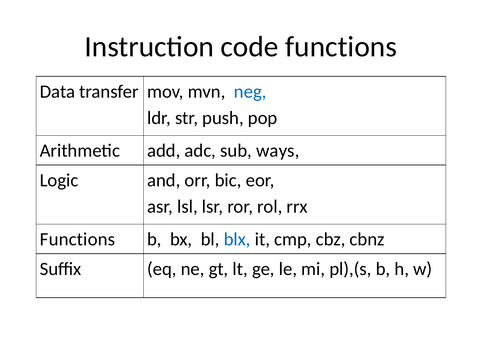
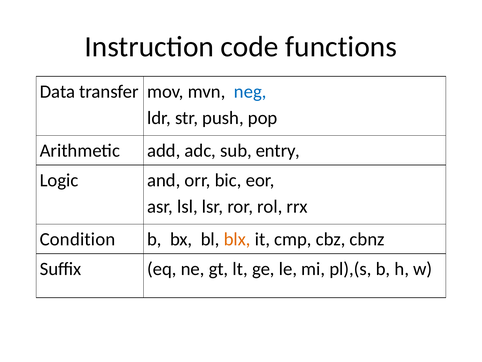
ways: ways -> entry
Functions at (78, 239): Functions -> Condition
blx colour: blue -> orange
